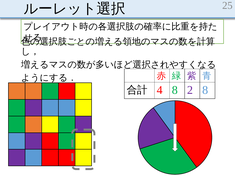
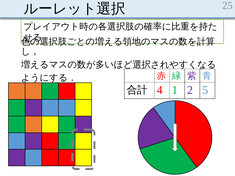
4 8: 8 -> 1
2 8: 8 -> 5
